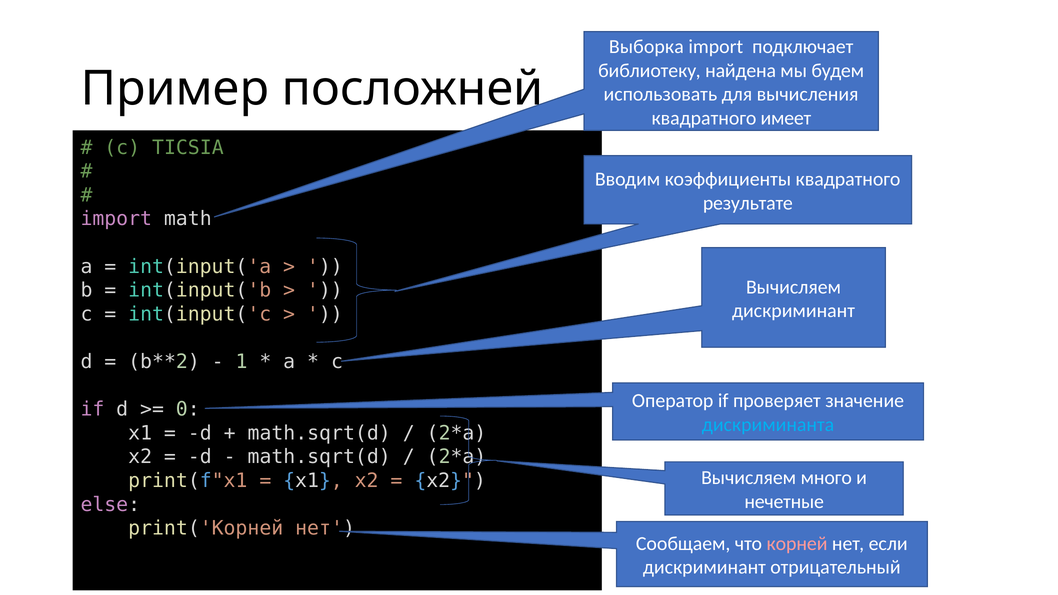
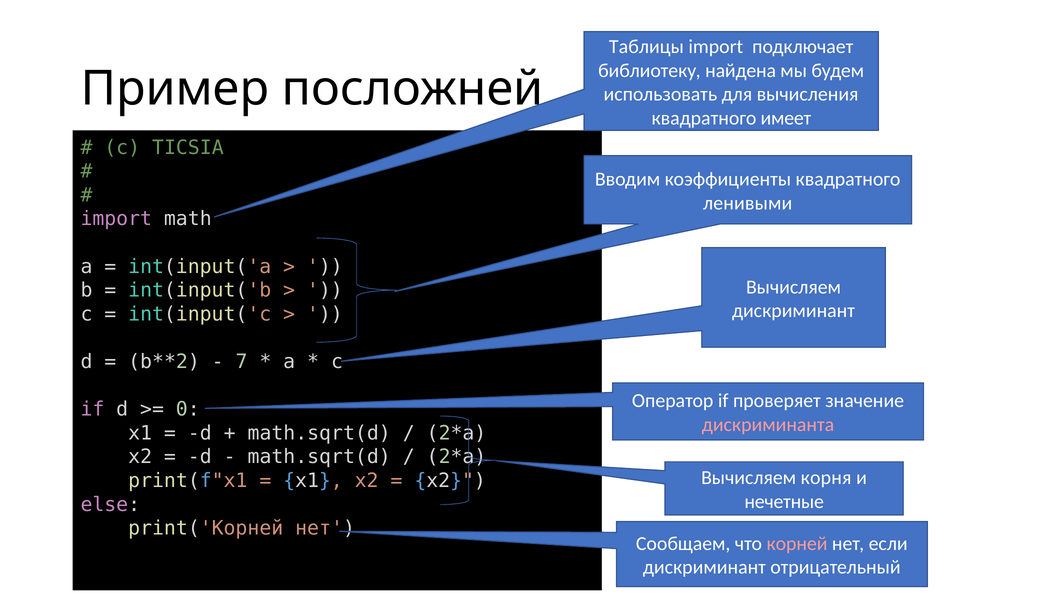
Выборка: Выборка -> Таблицы
результате: результате -> ленивыми
1: 1 -> 7
дискриминанта colour: light blue -> pink
много: много -> корня
